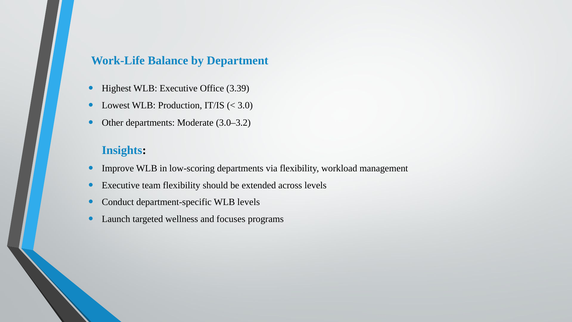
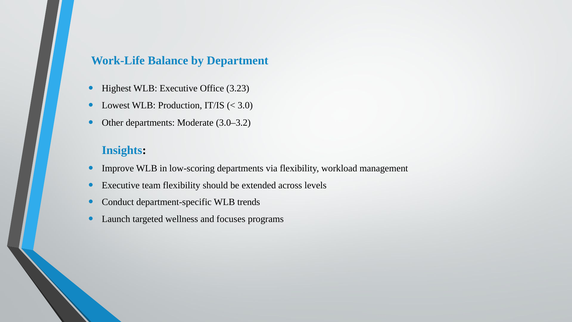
3.39: 3.39 -> 3.23
WLB levels: levels -> trends
